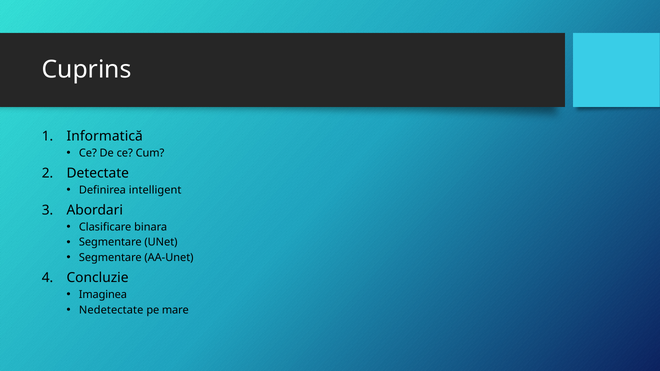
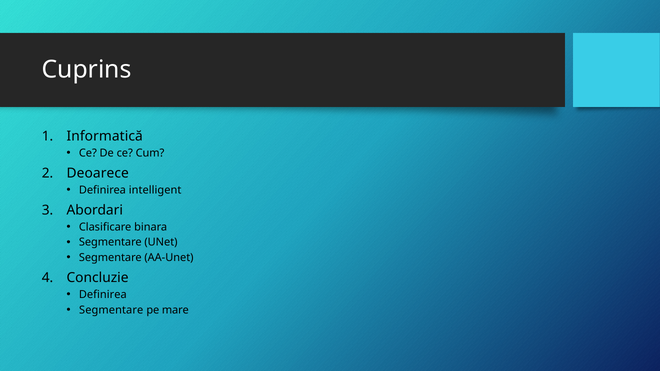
Detectate: Detectate -> Deoarece
Imaginea at (103, 295): Imaginea -> Definirea
Nedetectate at (111, 310): Nedetectate -> Segmentare
